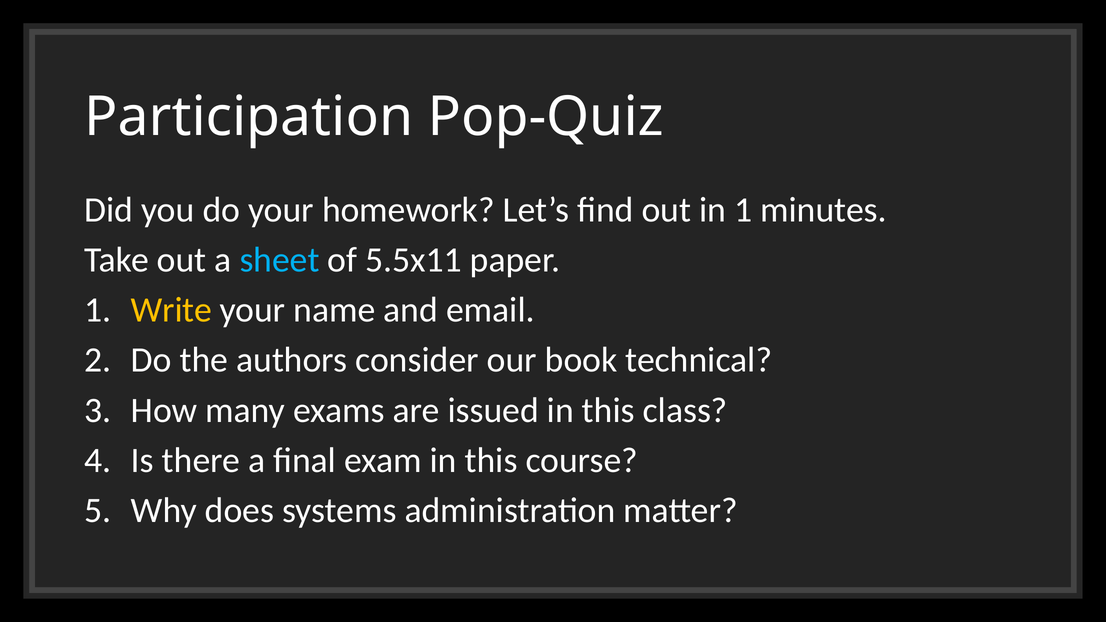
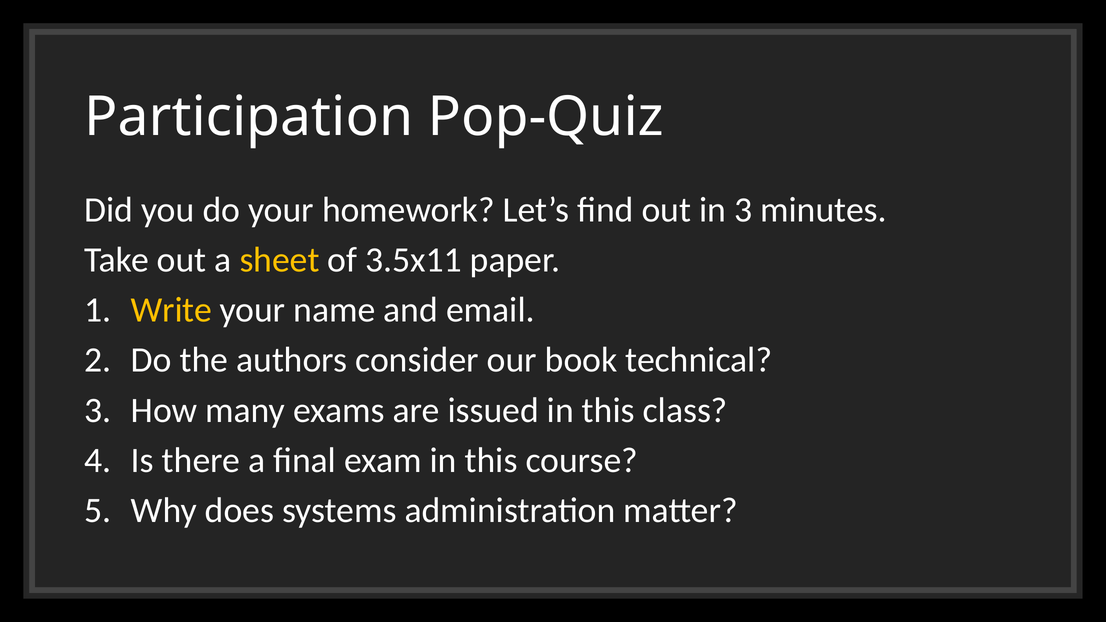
in 1: 1 -> 3
sheet colour: light blue -> yellow
5.5x11: 5.5x11 -> 3.5x11
